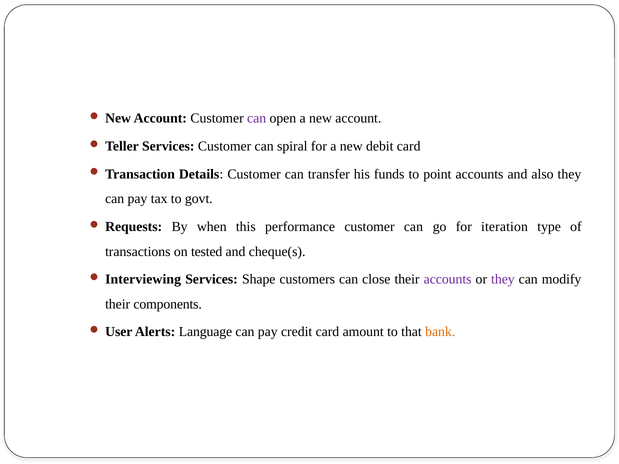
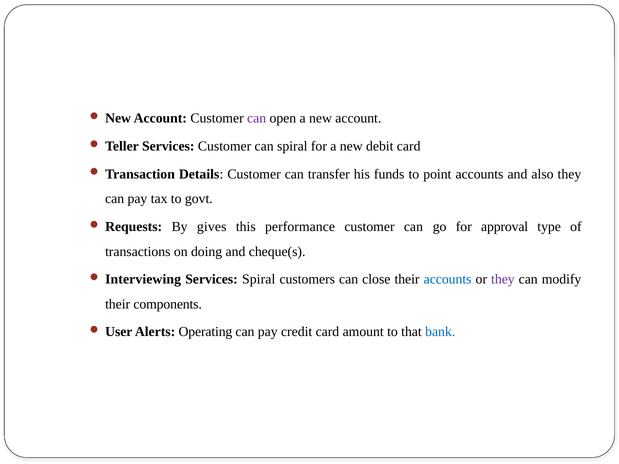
when: when -> gives
iteration: iteration -> approval
tested: tested -> doing
Services Shape: Shape -> Spiral
accounts at (448, 280) colour: purple -> blue
Language: Language -> Operating
bank colour: orange -> blue
